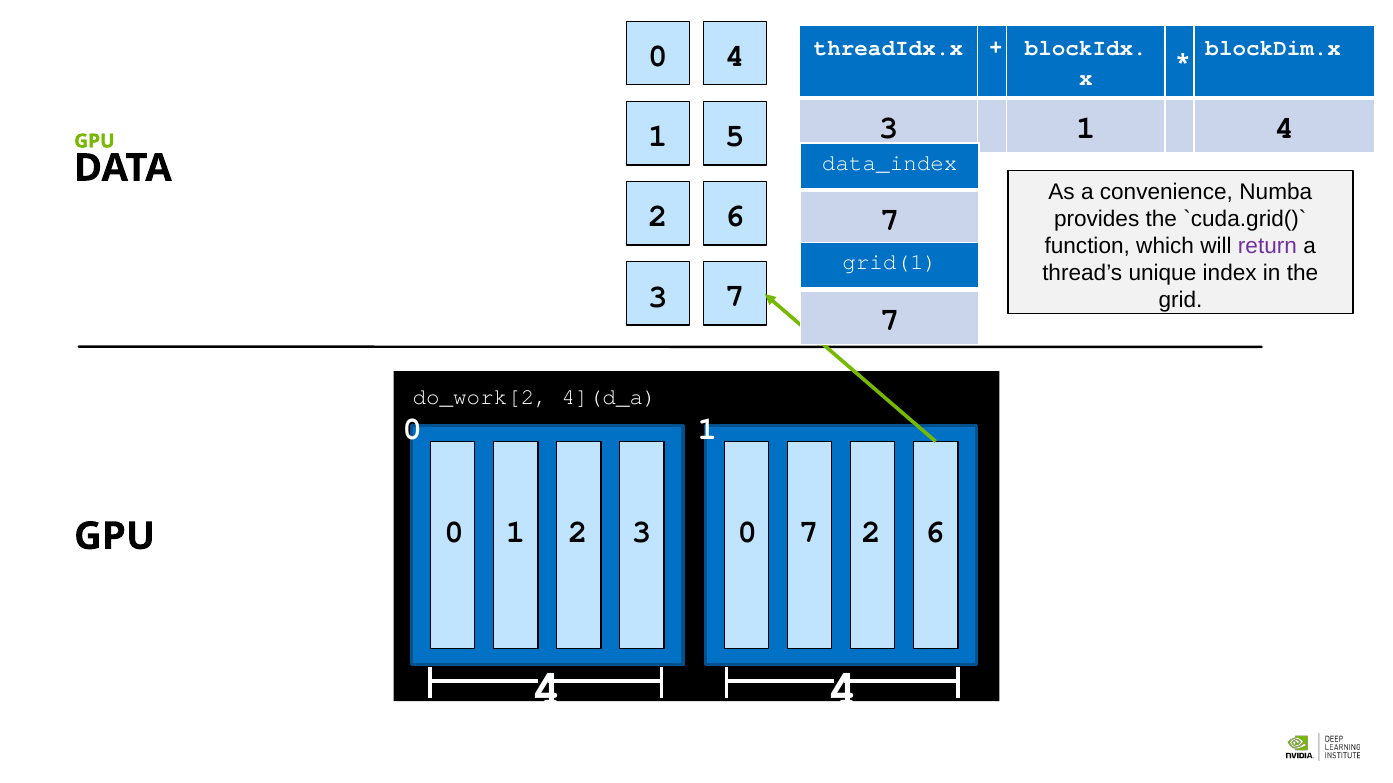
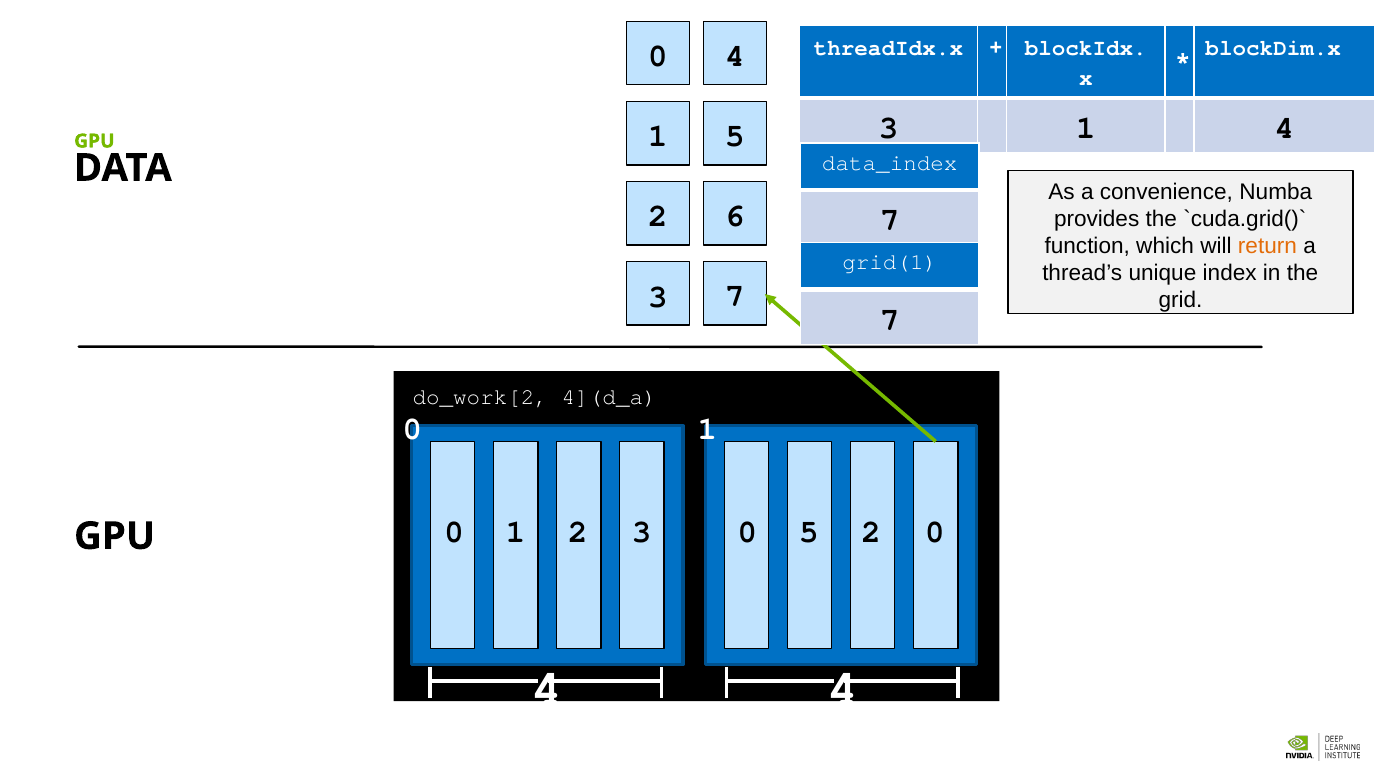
return colour: purple -> orange
0 7: 7 -> 5
2 6: 6 -> 0
